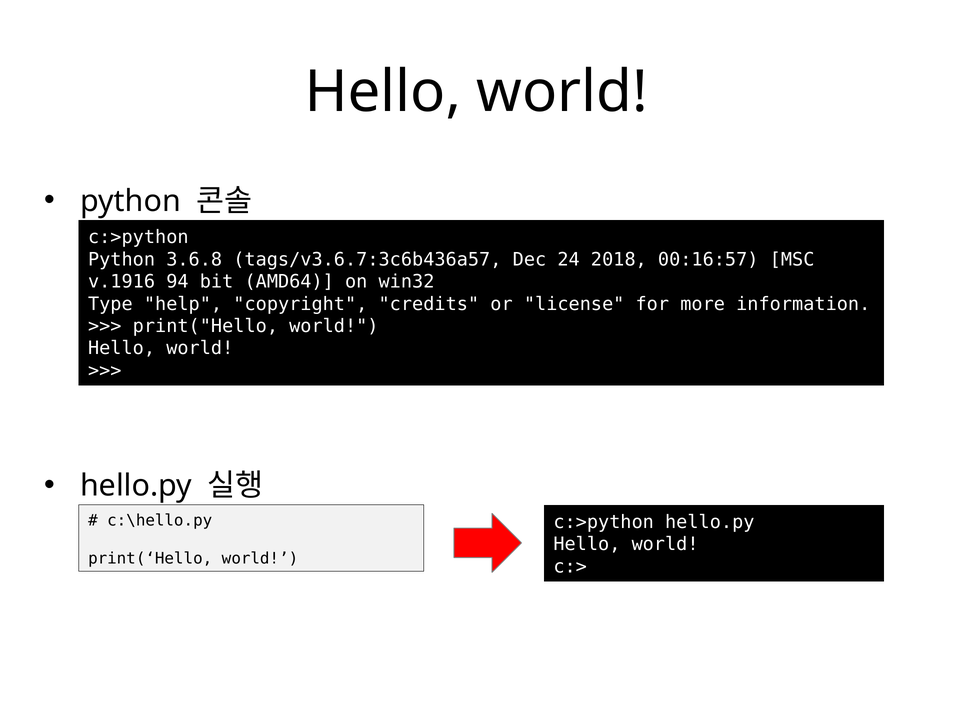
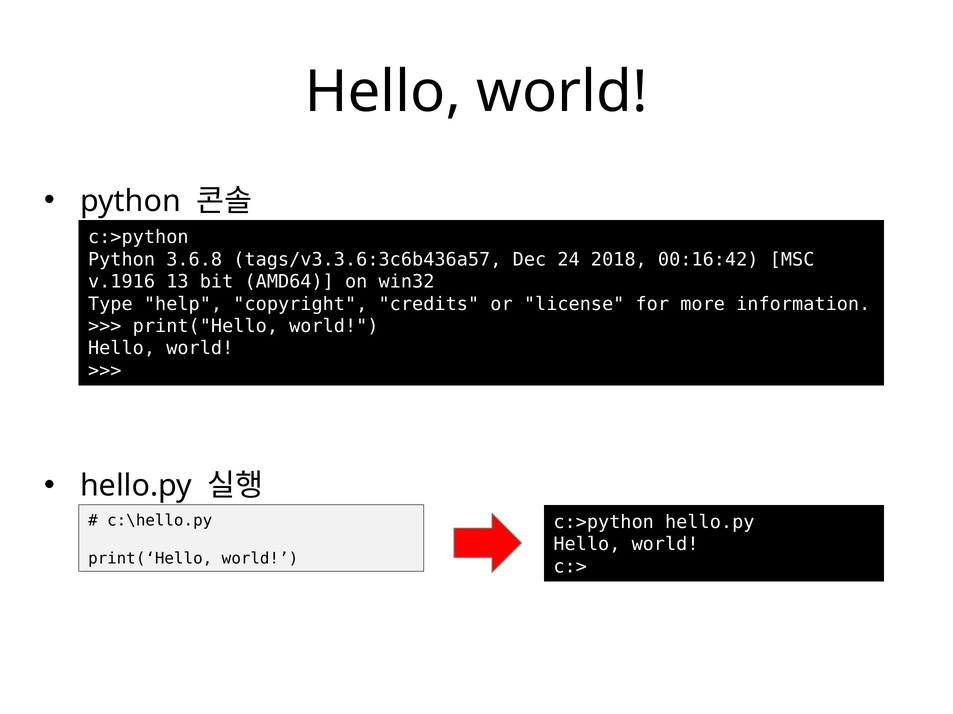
tags/v3.6.7:3c6b436a57: tags/v3.6.7:3c6b436a57 -> tags/v3.3.6:3c6b436a57
00:16:57: 00:16:57 -> 00:16:42
94: 94 -> 13
